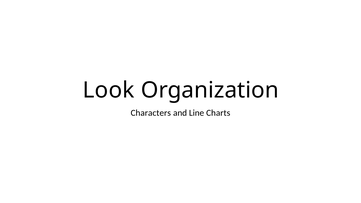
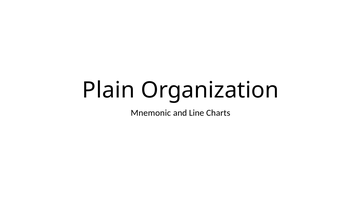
Look: Look -> Plain
Characters: Characters -> Mnemonic
